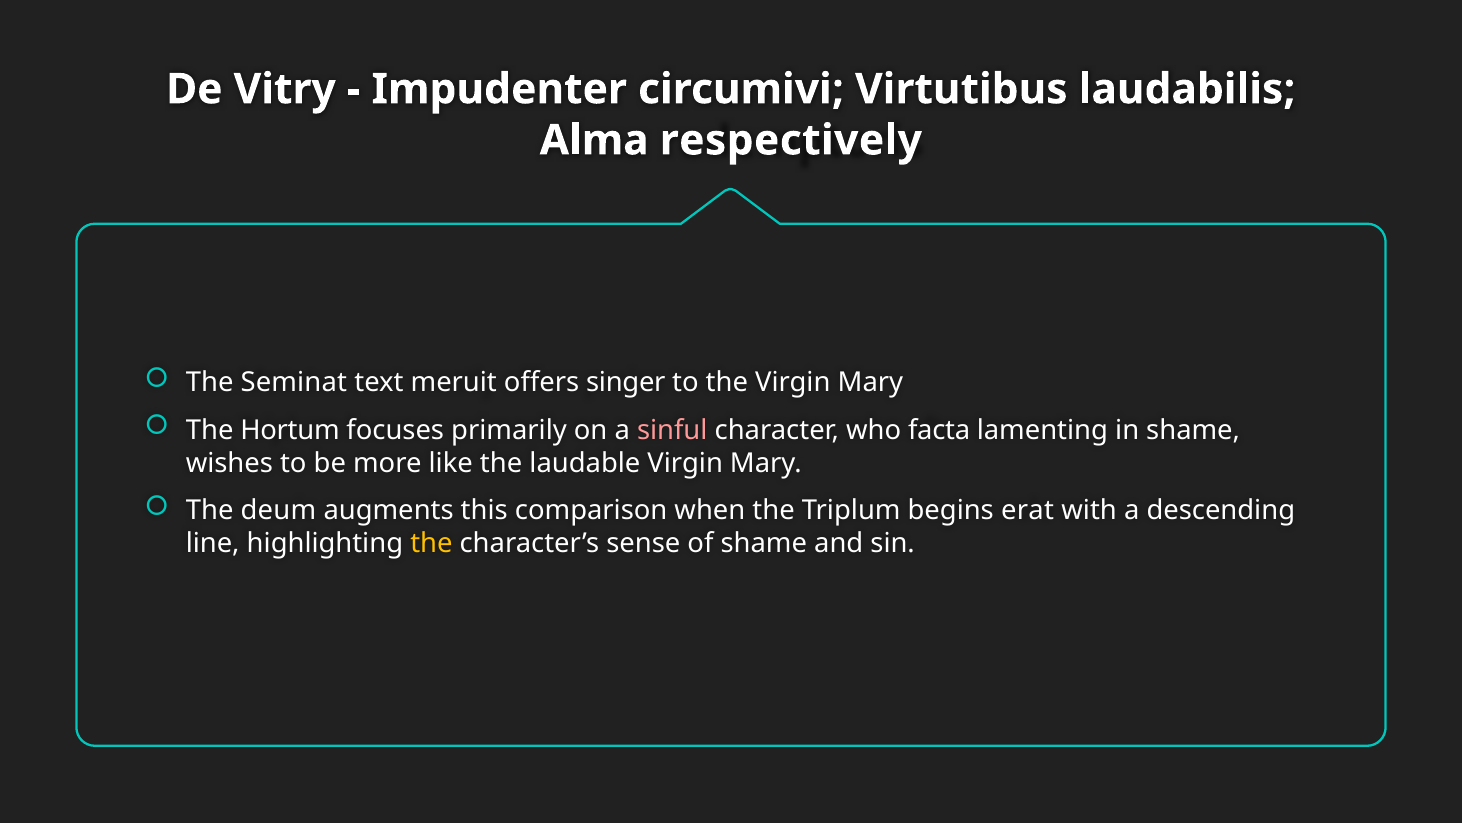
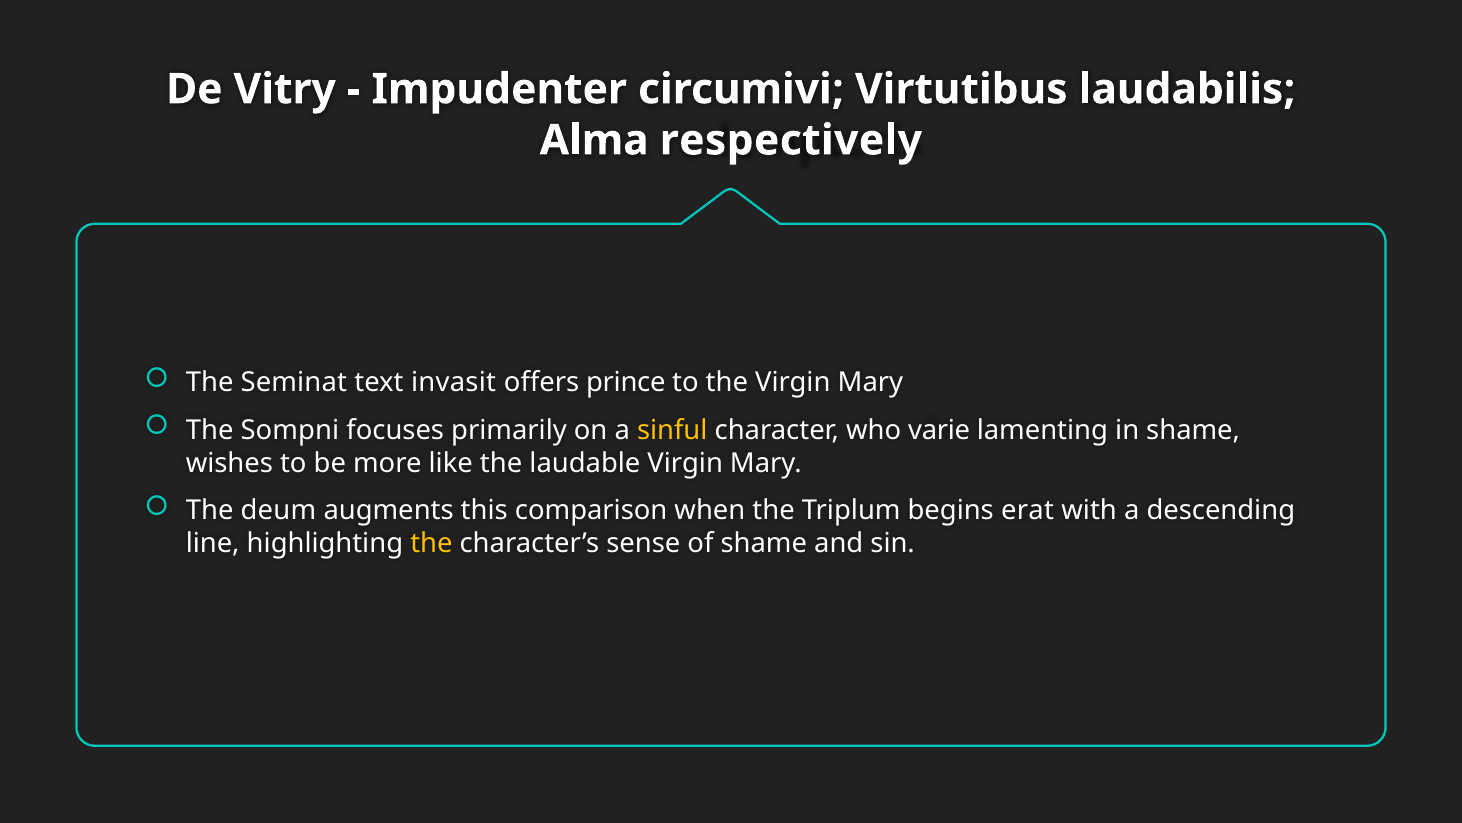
meruit: meruit -> invasit
singer: singer -> prince
Hortum: Hortum -> Sompni
sinful colour: pink -> yellow
facta: facta -> varie
